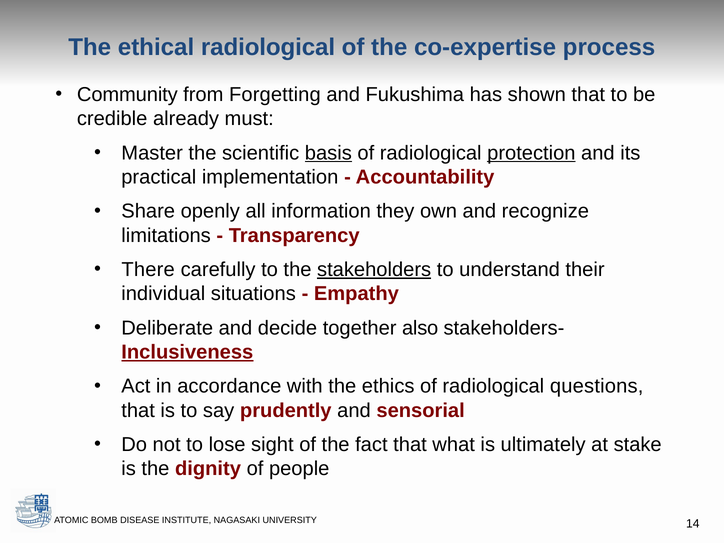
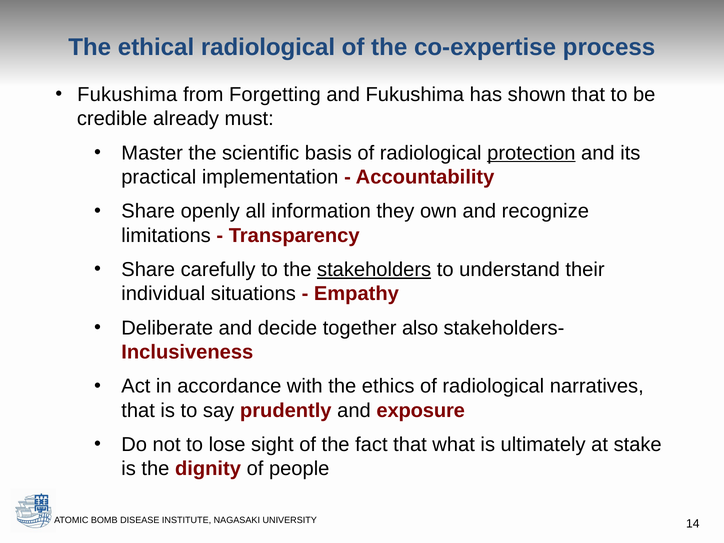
Community at (127, 95): Community -> Fukushima
basis underline: present -> none
There at (148, 270): There -> Share
Inclusiveness underline: present -> none
questions: questions -> narratives
sensorial: sensorial -> exposure
